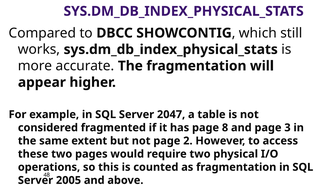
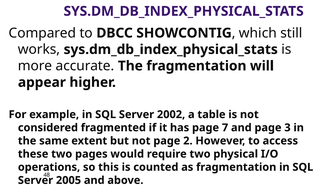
2047: 2047 -> 2002
8: 8 -> 7
